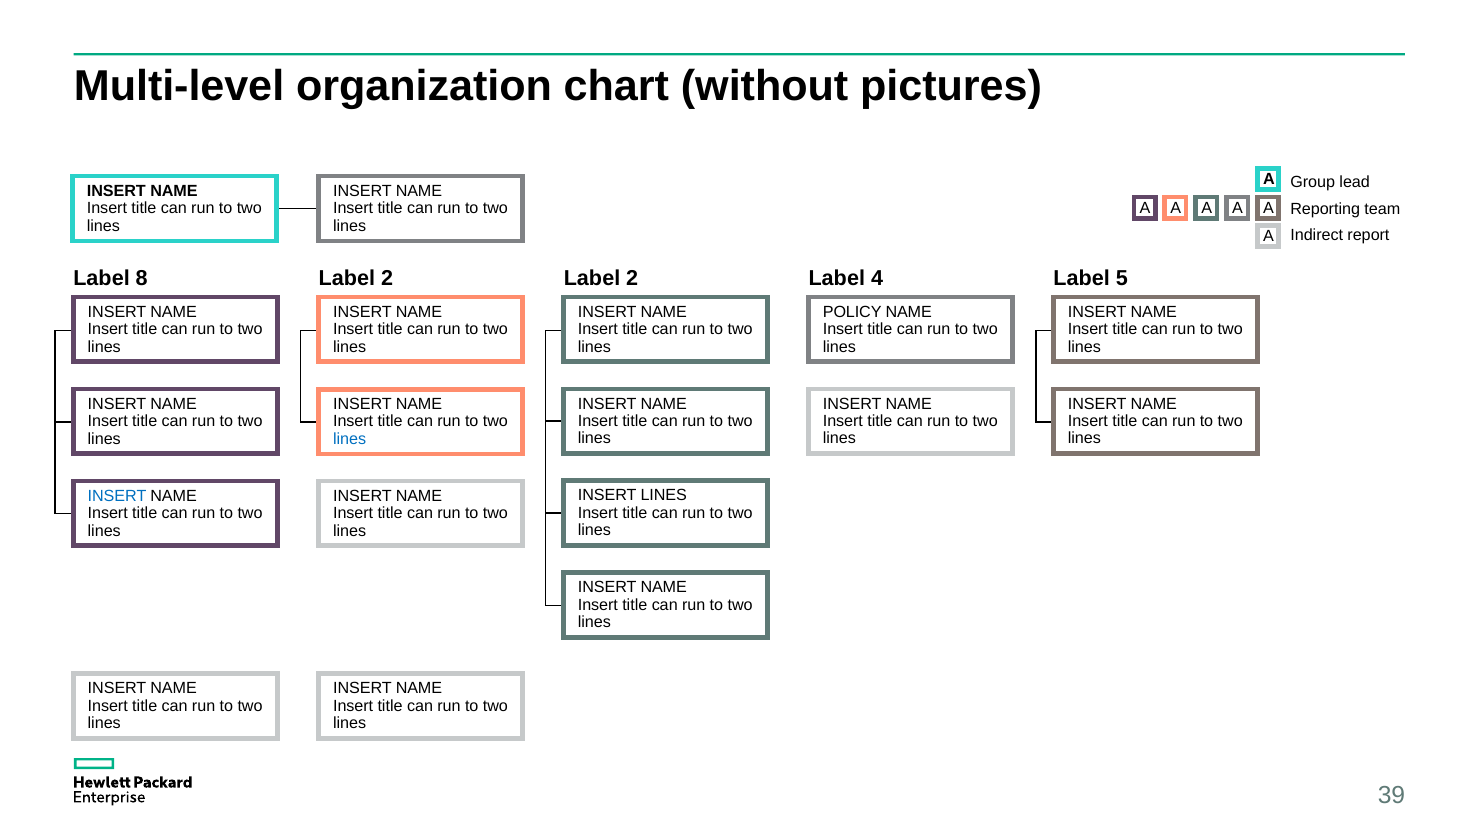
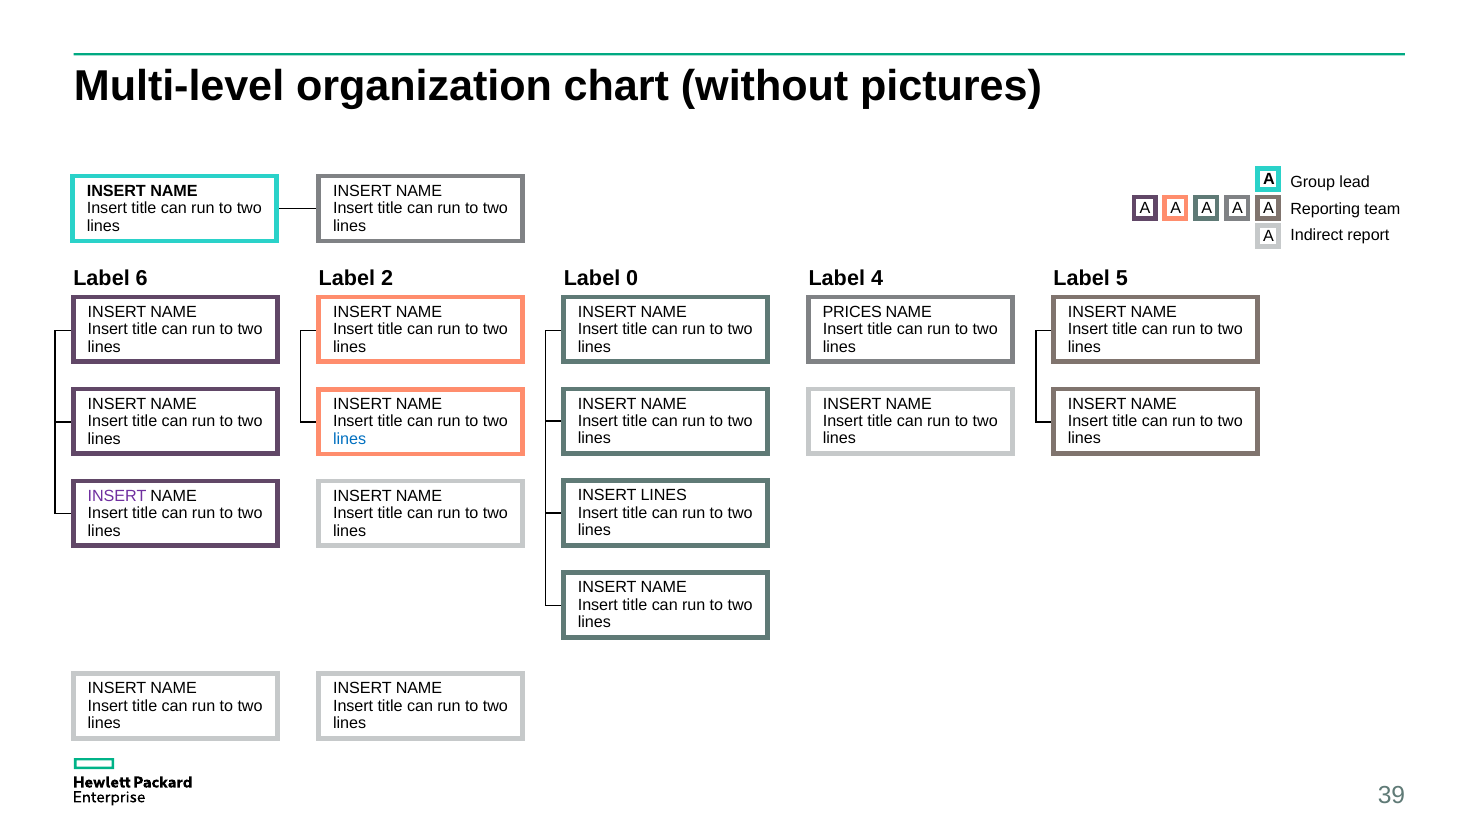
8: 8 -> 6
2 Label 2: 2 -> 0
POLICY: POLICY -> PRICES
INSERT at (117, 496) colour: blue -> purple
